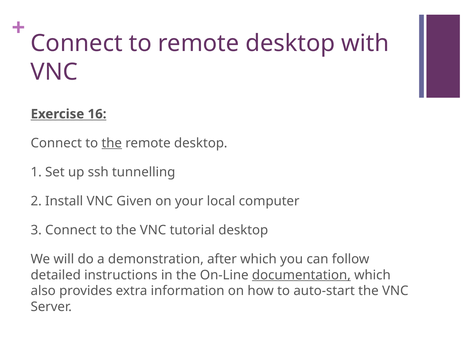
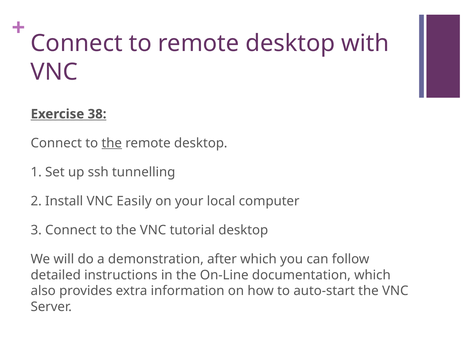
16: 16 -> 38
Given: Given -> Easily
documentation underline: present -> none
